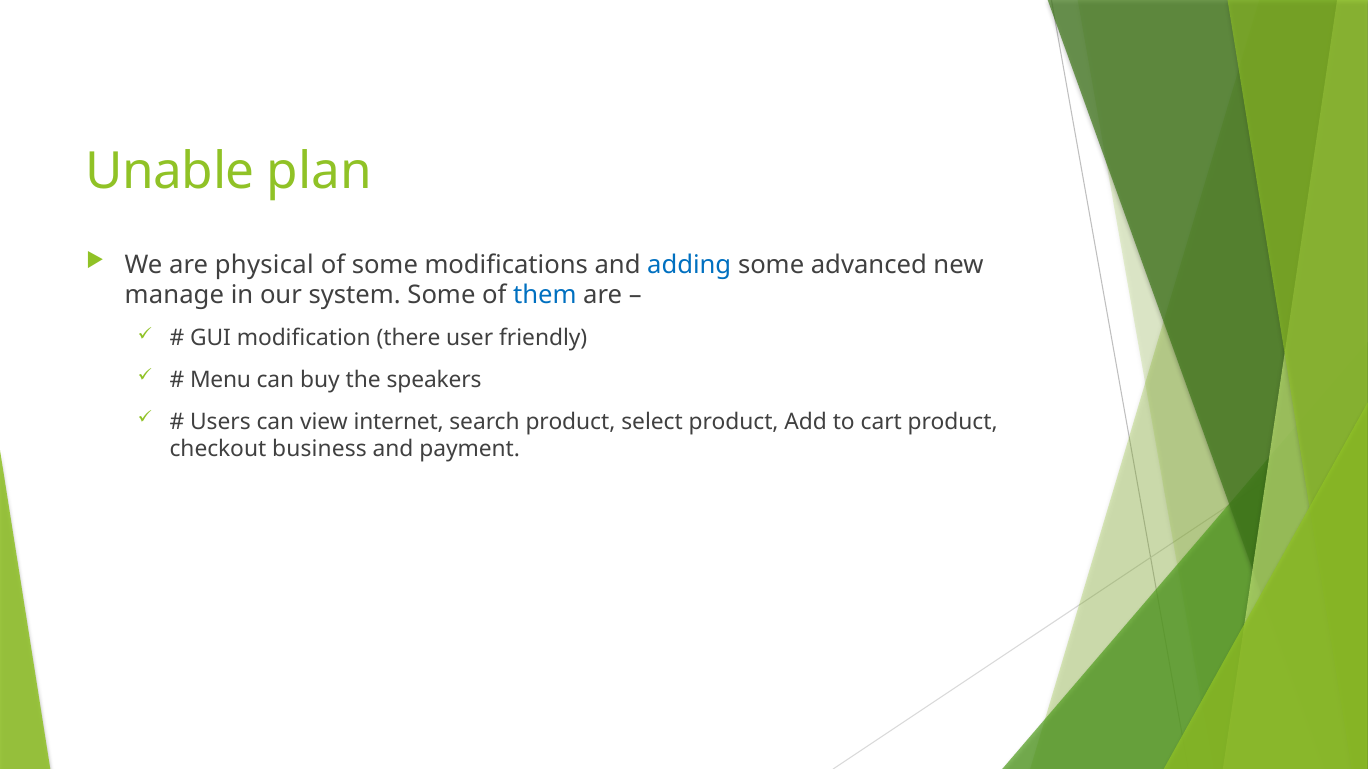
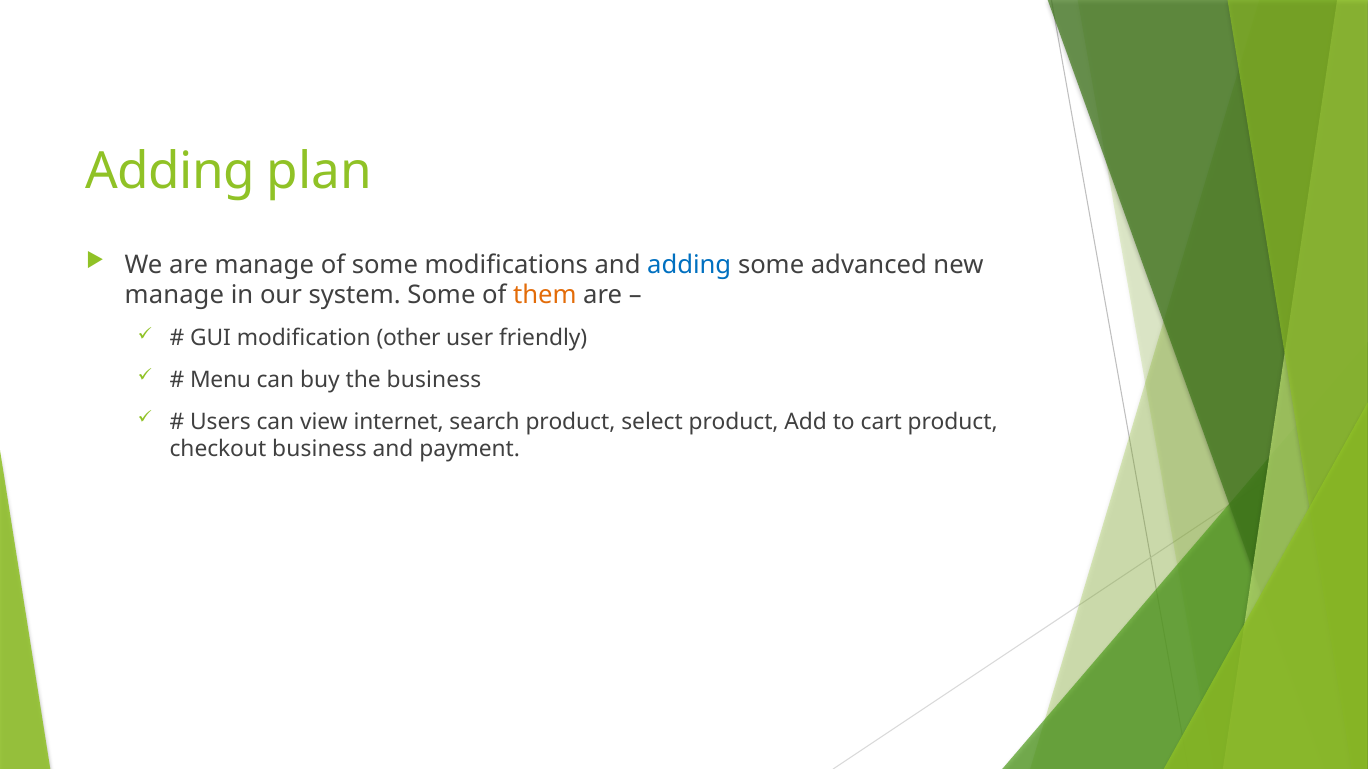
Unable at (170, 171): Unable -> Adding
are physical: physical -> manage
them colour: blue -> orange
there: there -> other
the speakers: speakers -> business
